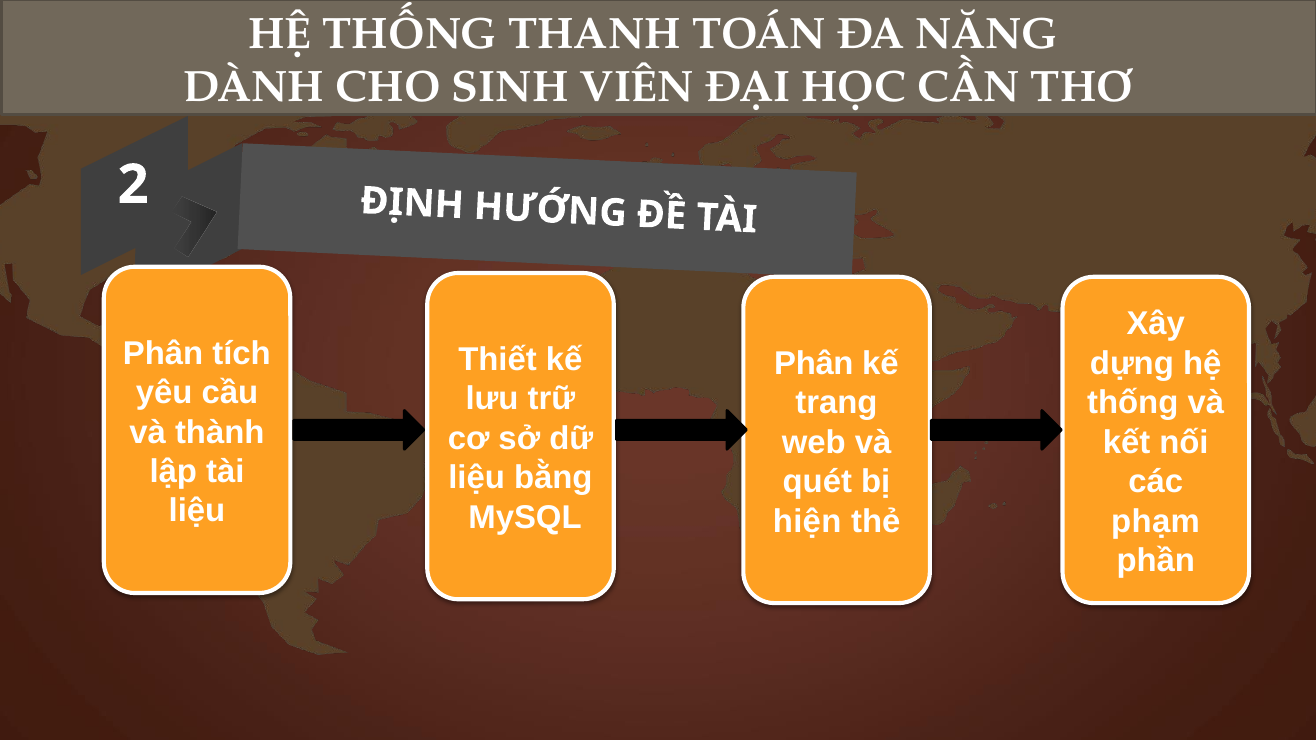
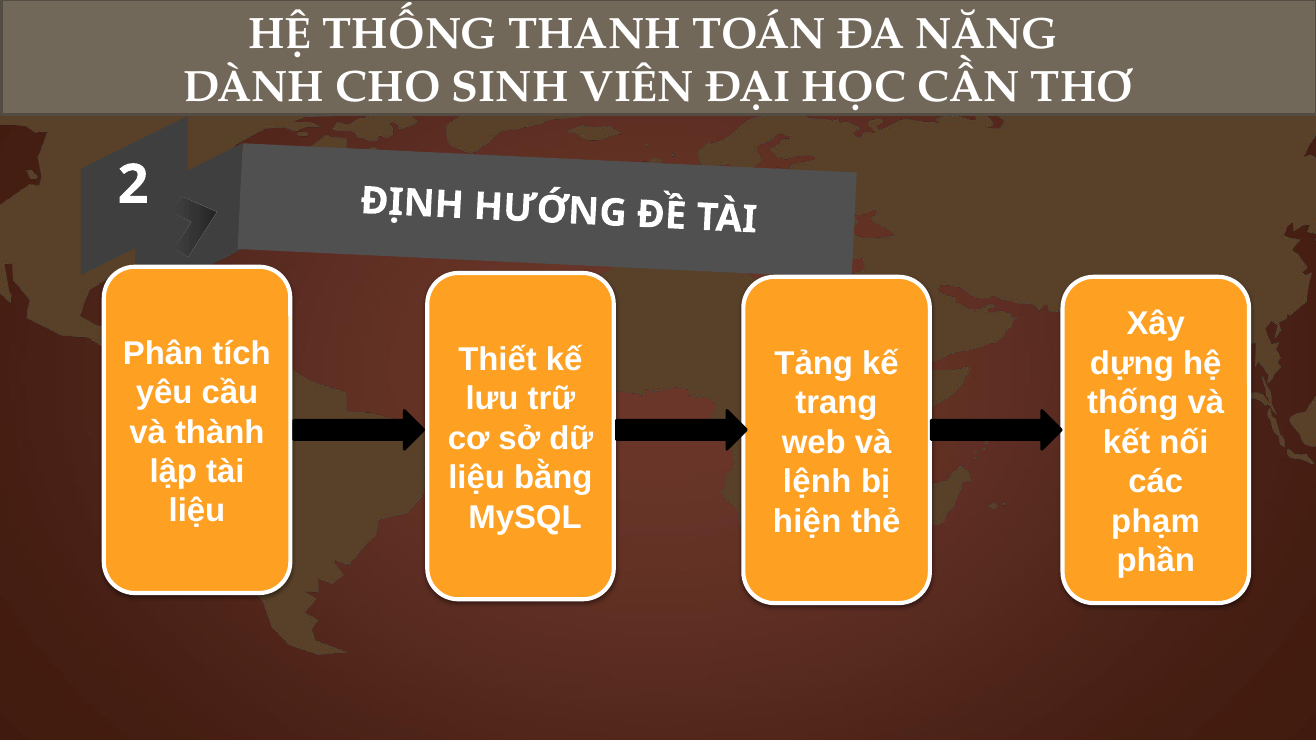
Phân at (814, 363): Phân -> Tảng
quét: quét -> lệnh
